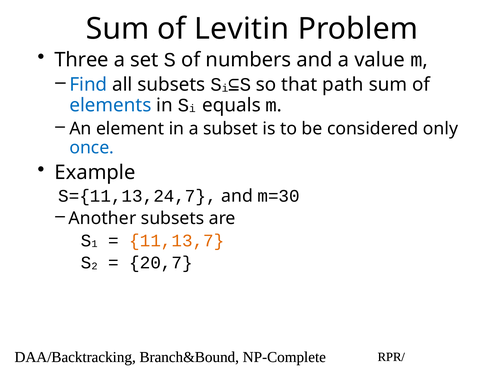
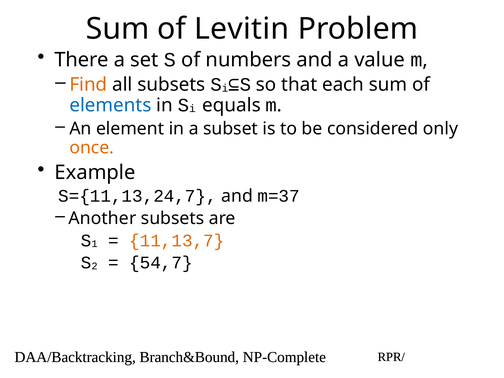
Three: Three -> There
Find colour: blue -> orange
path: path -> each
once colour: blue -> orange
m=30: m=30 -> m=37
20,7: 20,7 -> 54,7
